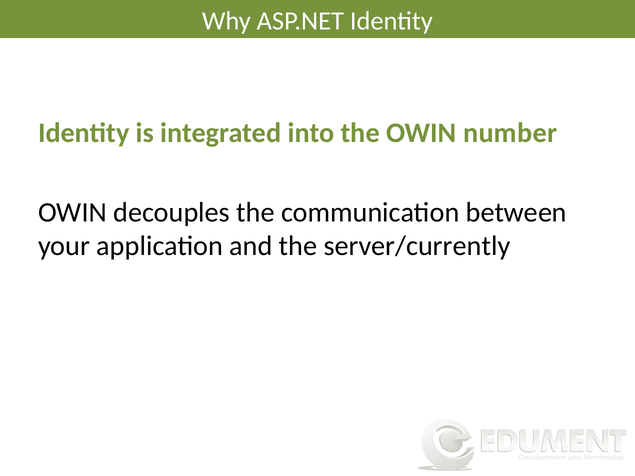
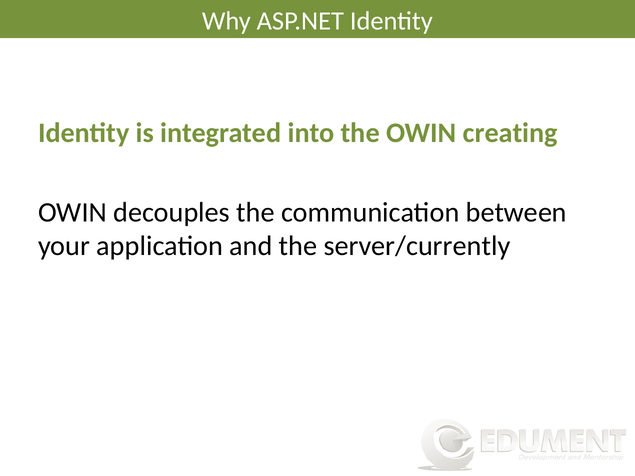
number: number -> creating
